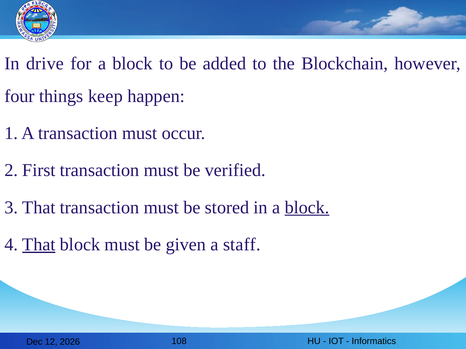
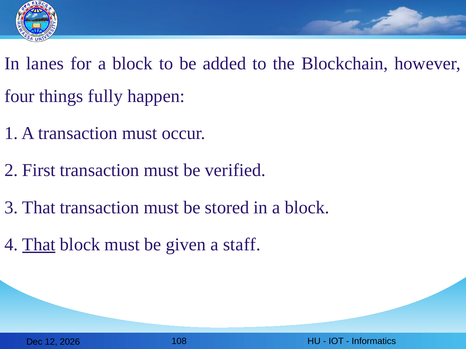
drive: drive -> lanes
keep: keep -> fully
block at (307, 208) underline: present -> none
